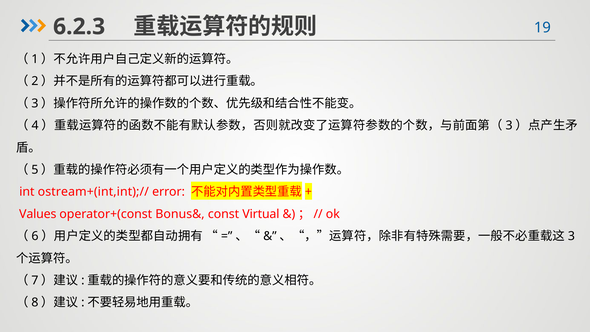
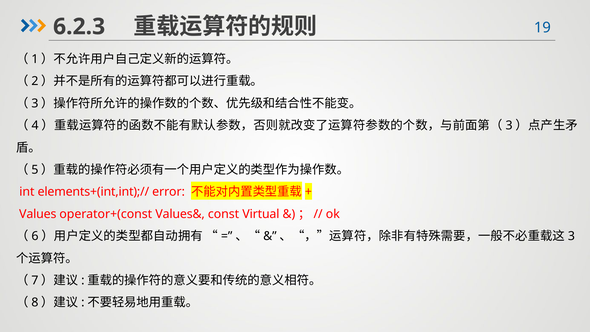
ostream+(int,int);//: ostream+(int,int);// -> elements+(int,int);//
Bonus&: Bonus& -> Values&
